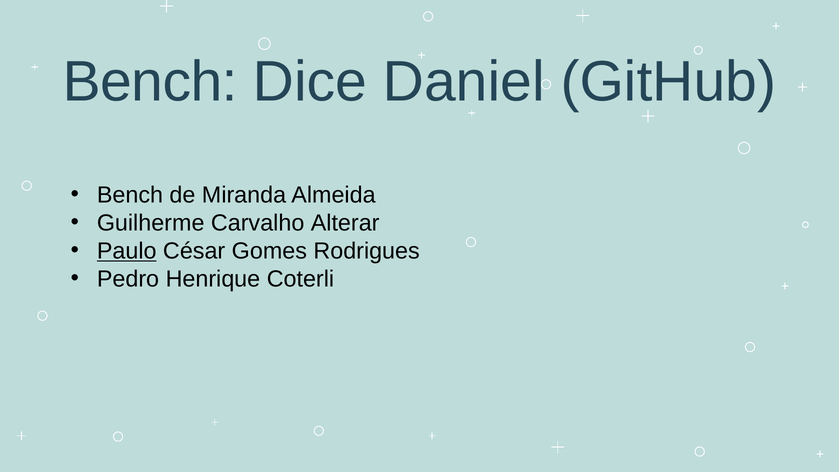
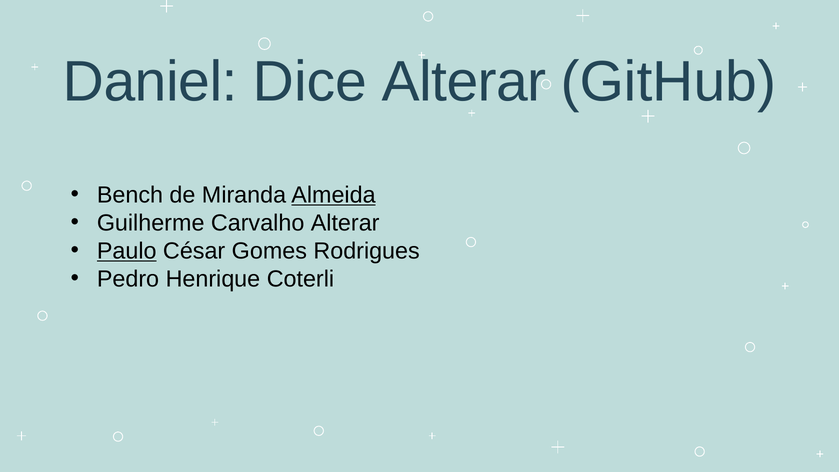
Bench at (150, 82): Bench -> Daniel
Dice Daniel: Daniel -> Alterar
Almeida underline: none -> present
